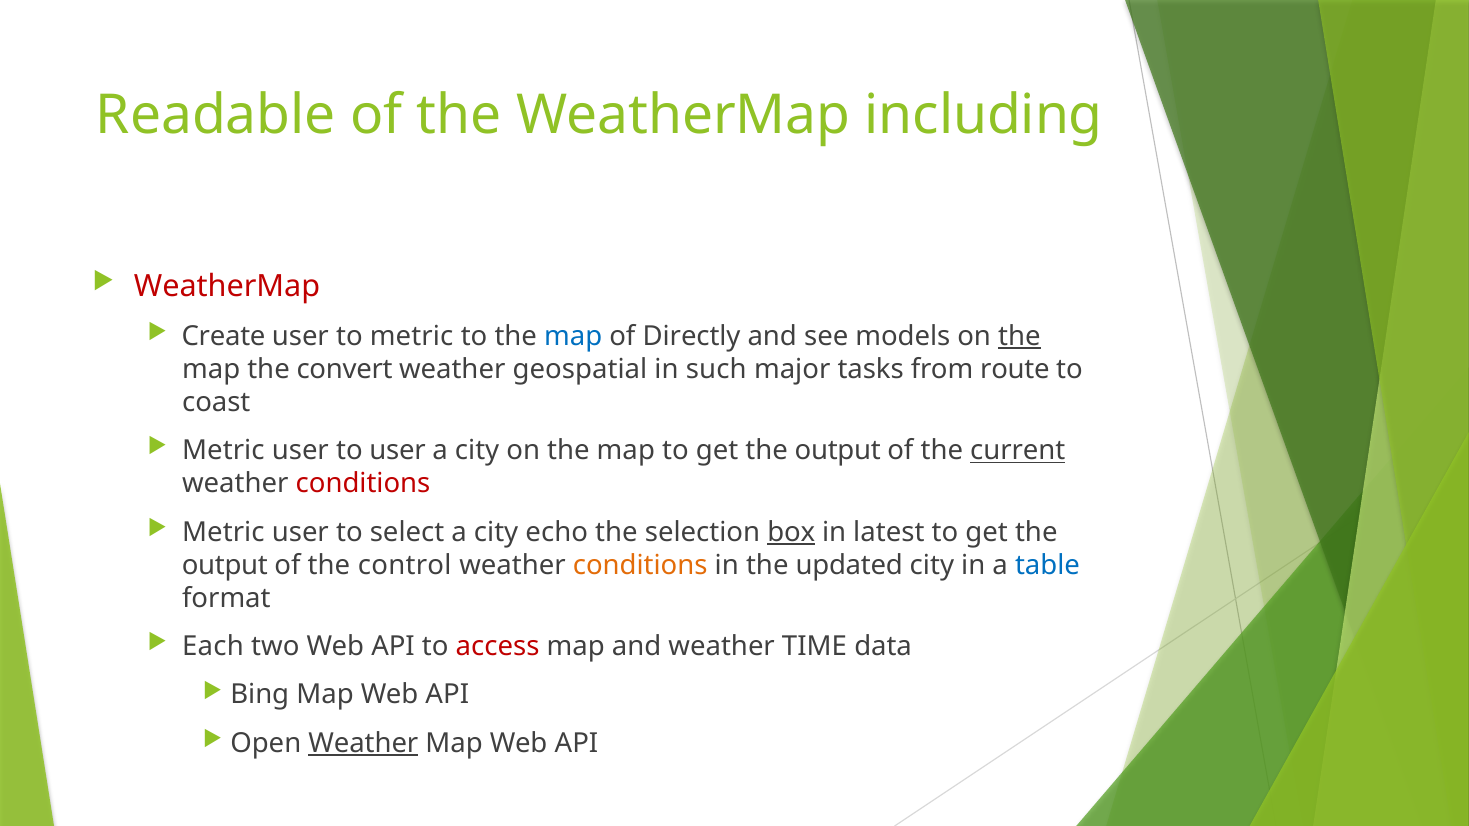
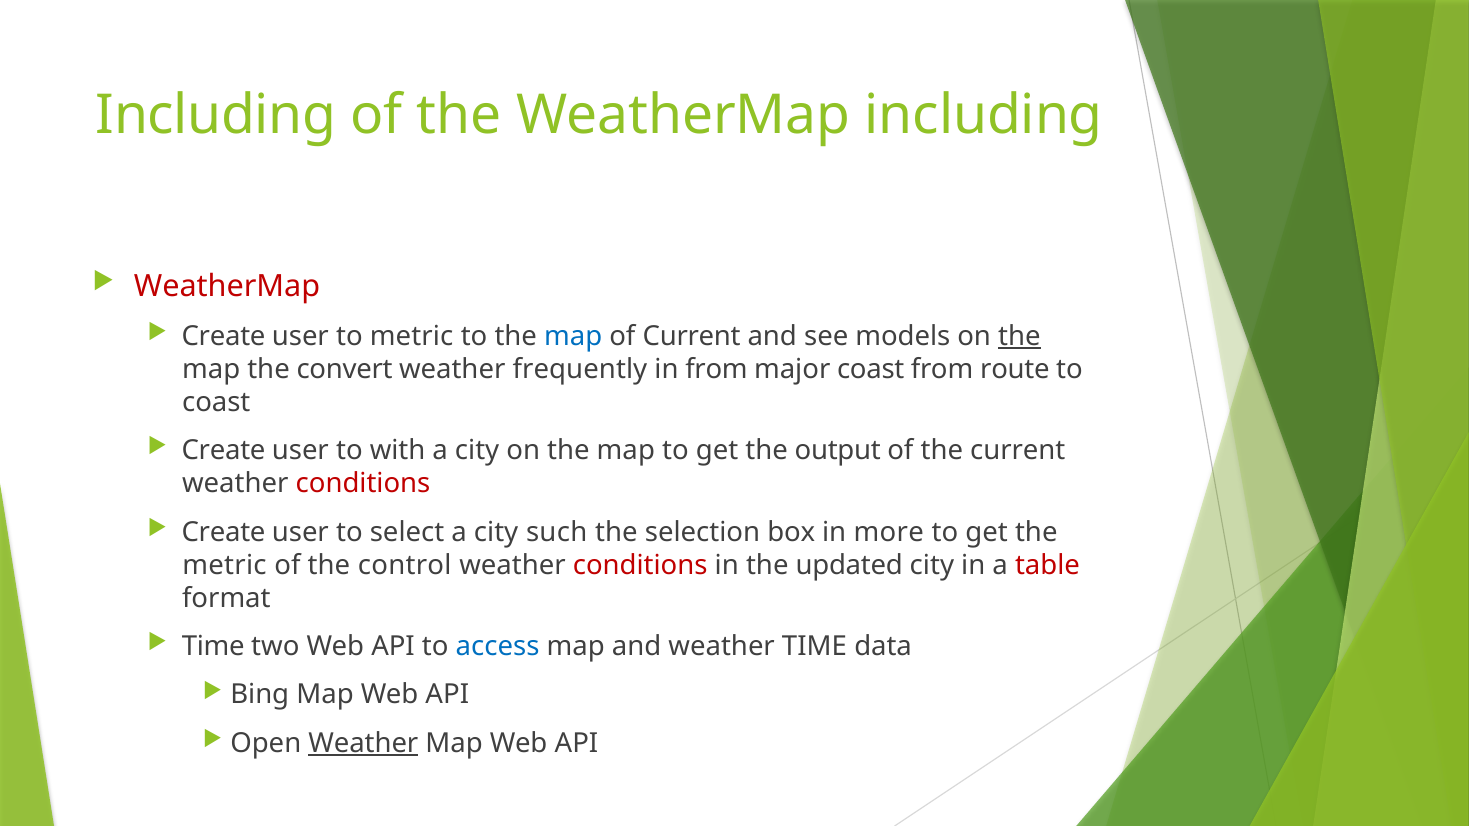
Readable at (216, 116): Readable -> Including
of Directly: Directly -> Current
geospatial: geospatial -> frequently
in such: such -> from
major tasks: tasks -> coast
Metric at (223, 451): Metric -> Create
to user: user -> with
current at (1018, 451) underline: present -> none
Metric at (223, 532): Metric -> Create
echo: echo -> such
box underline: present -> none
latest: latest -> more
output at (225, 565): output -> metric
conditions at (640, 565) colour: orange -> red
table colour: blue -> red
Each at (213, 647): Each -> Time
access colour: red -> blue
